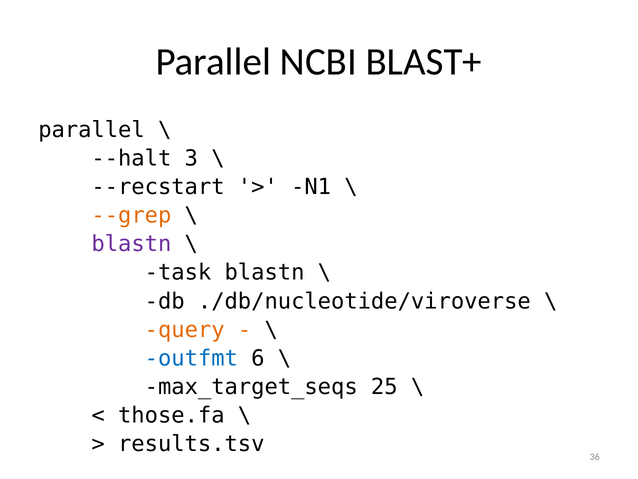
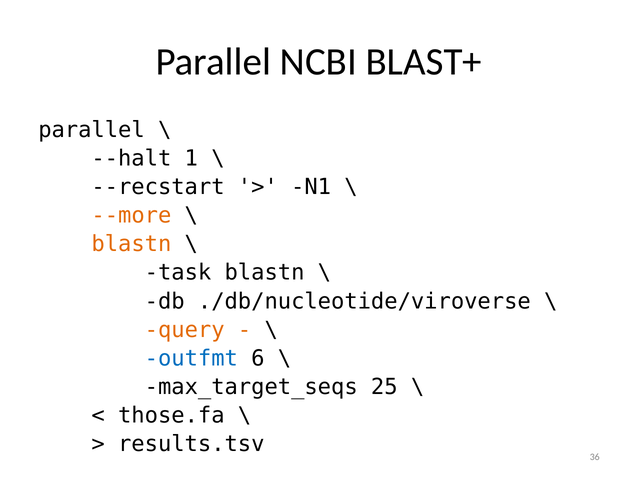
3: 3 -> 1
--grep: --grep -> --more
blastn at (131, 244) colour: purple -> orange
